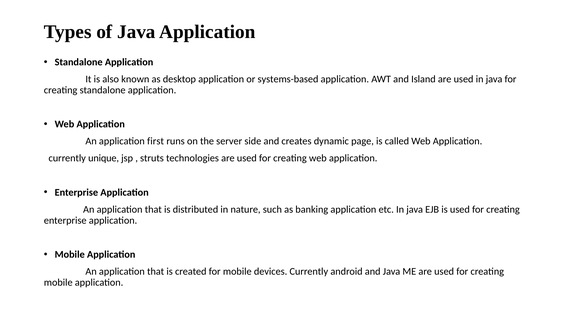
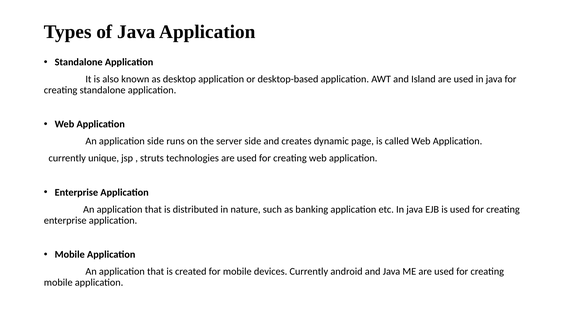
systems-based: systems-based -> desktop-based
application first: first -> side
